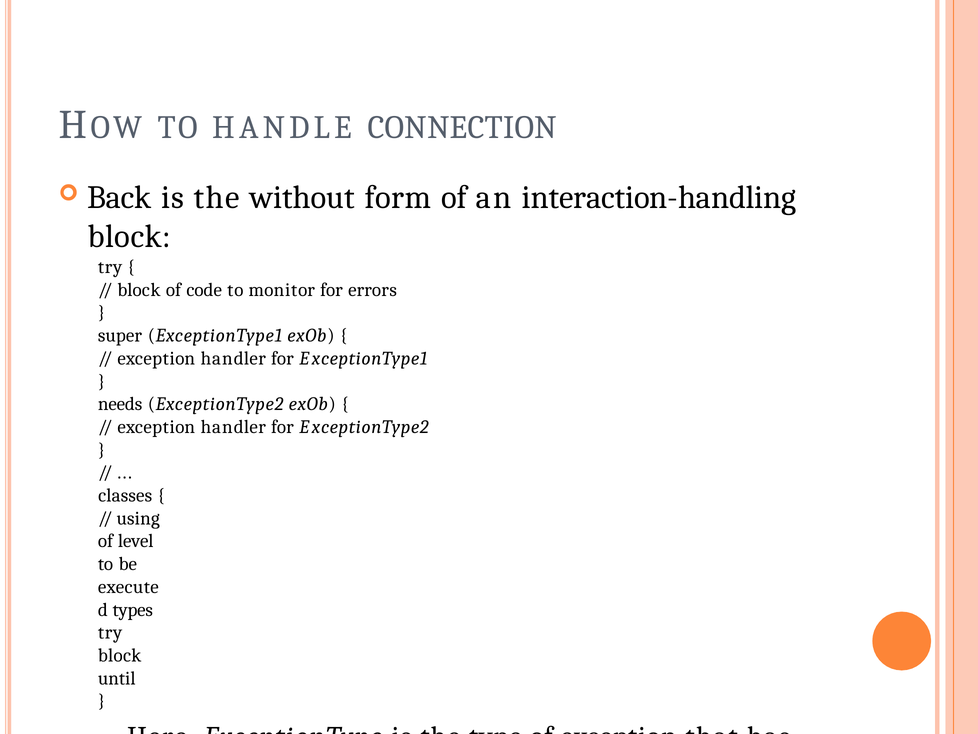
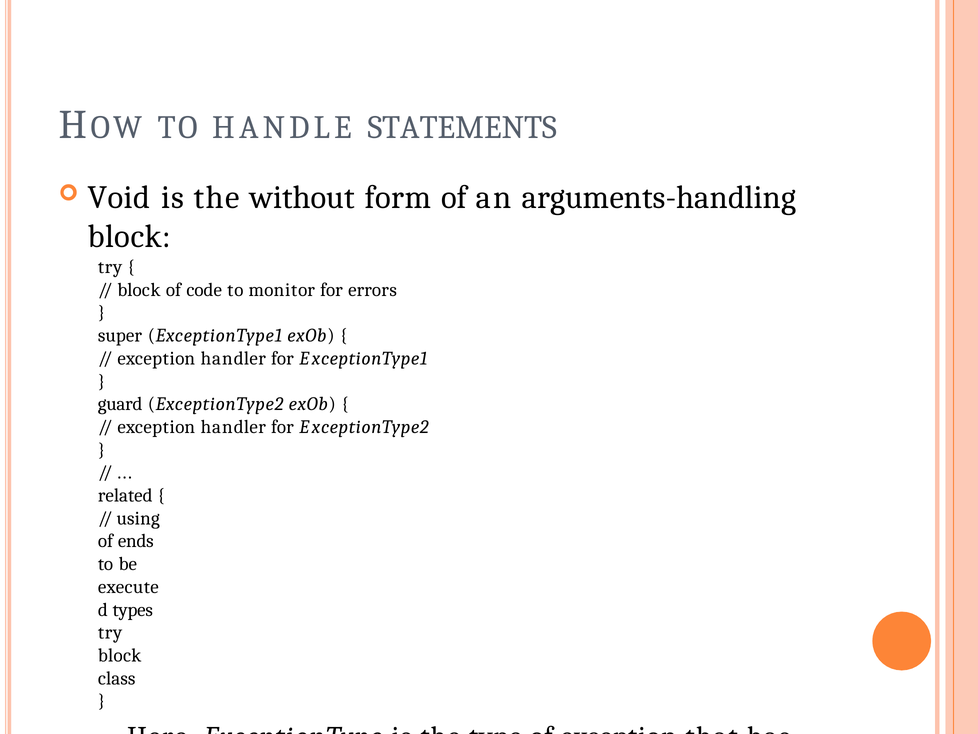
CONNECTION: CONNECTION -> STATEMENTS
Back: Back -> Void
interaction-handling: interaction-handling -> arguments-handling
needs: needs -> guard
classes: classes -> related
level: level -> ends
until: until -> class
